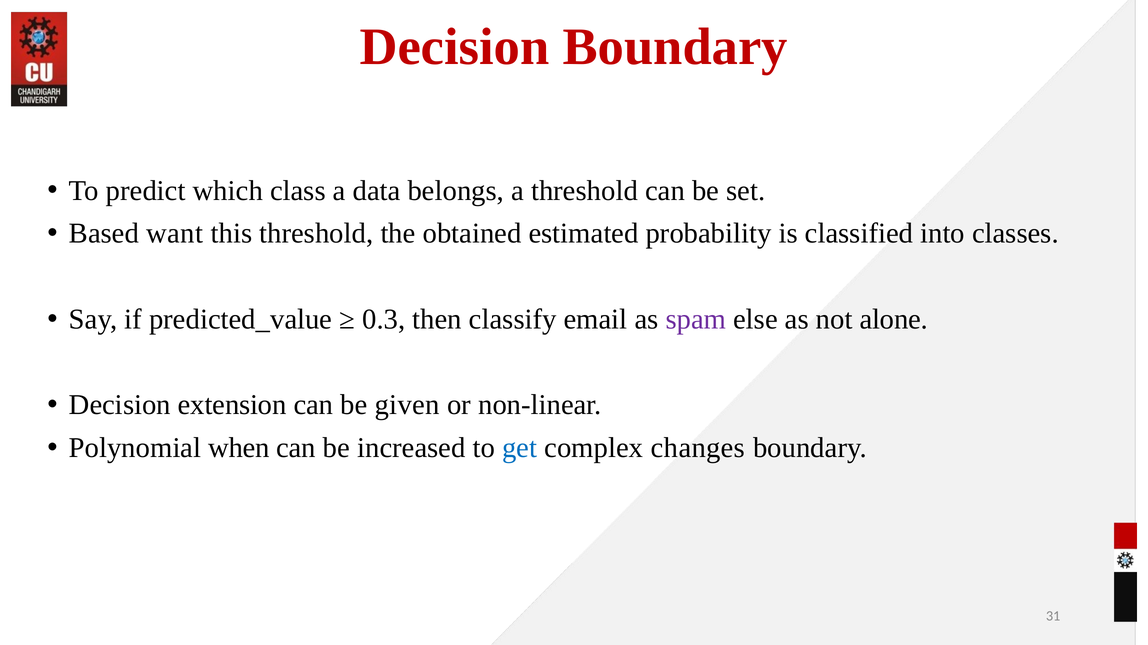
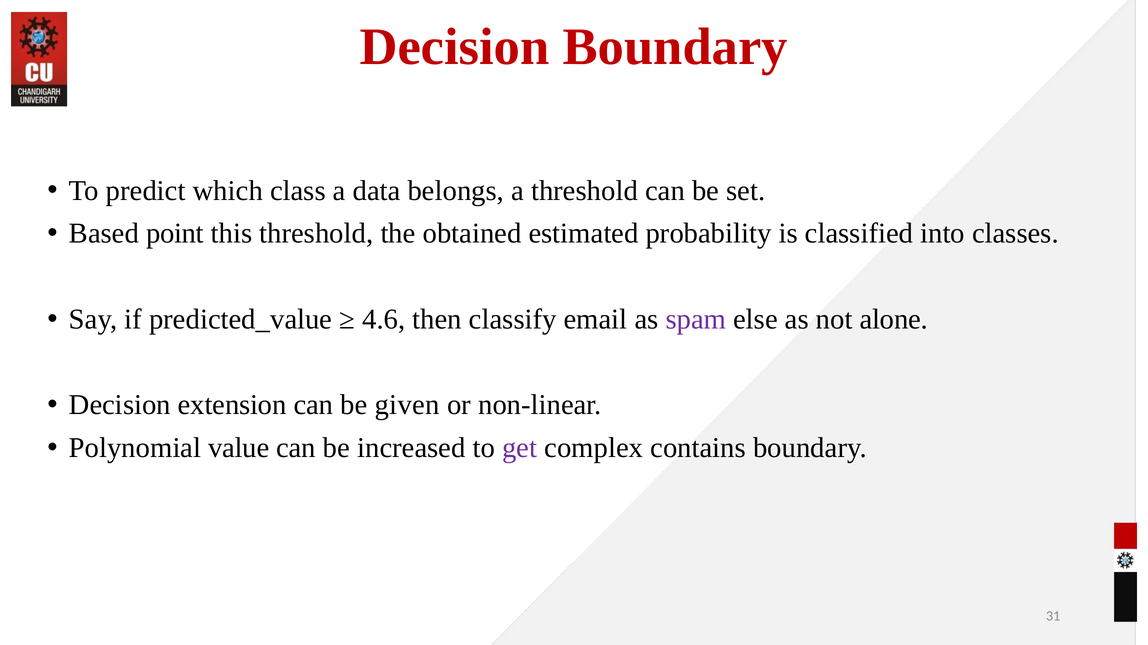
want: want -> point
0.3: 0.3 -> 4.6
when: when -> value
get colour: blue -> purple
changes: changes -> contains
